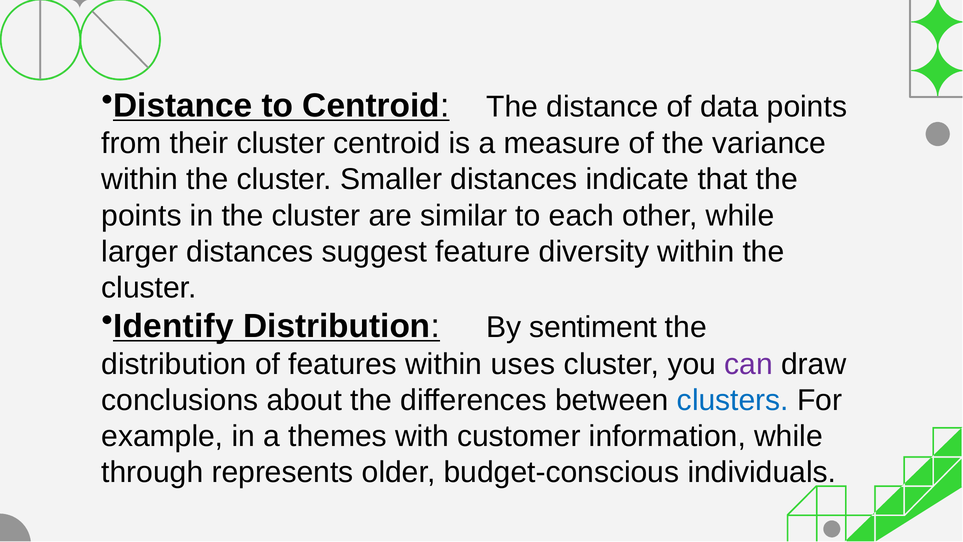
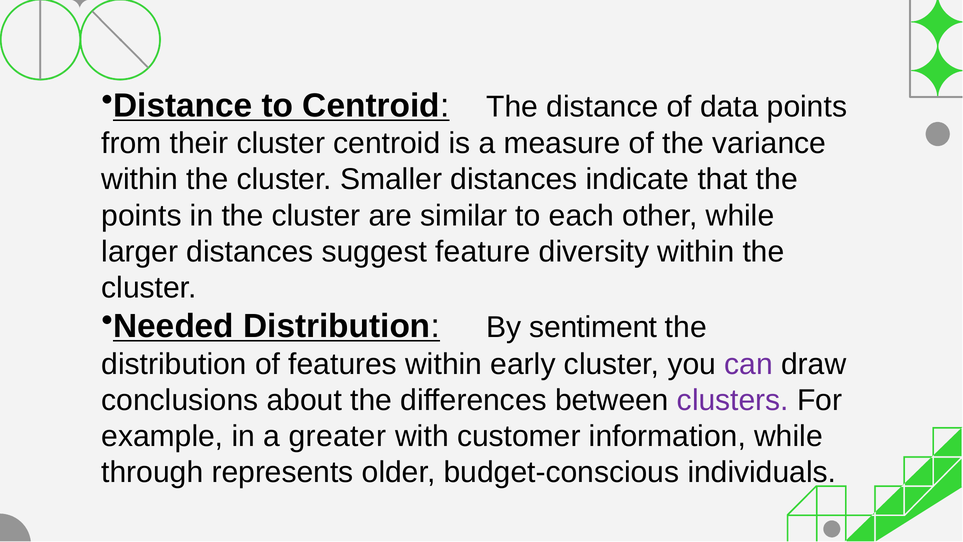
Identify: Identify -> Needed
uses: uses -> early
clusters colour: blue -> purple
themes: themes -> greater
